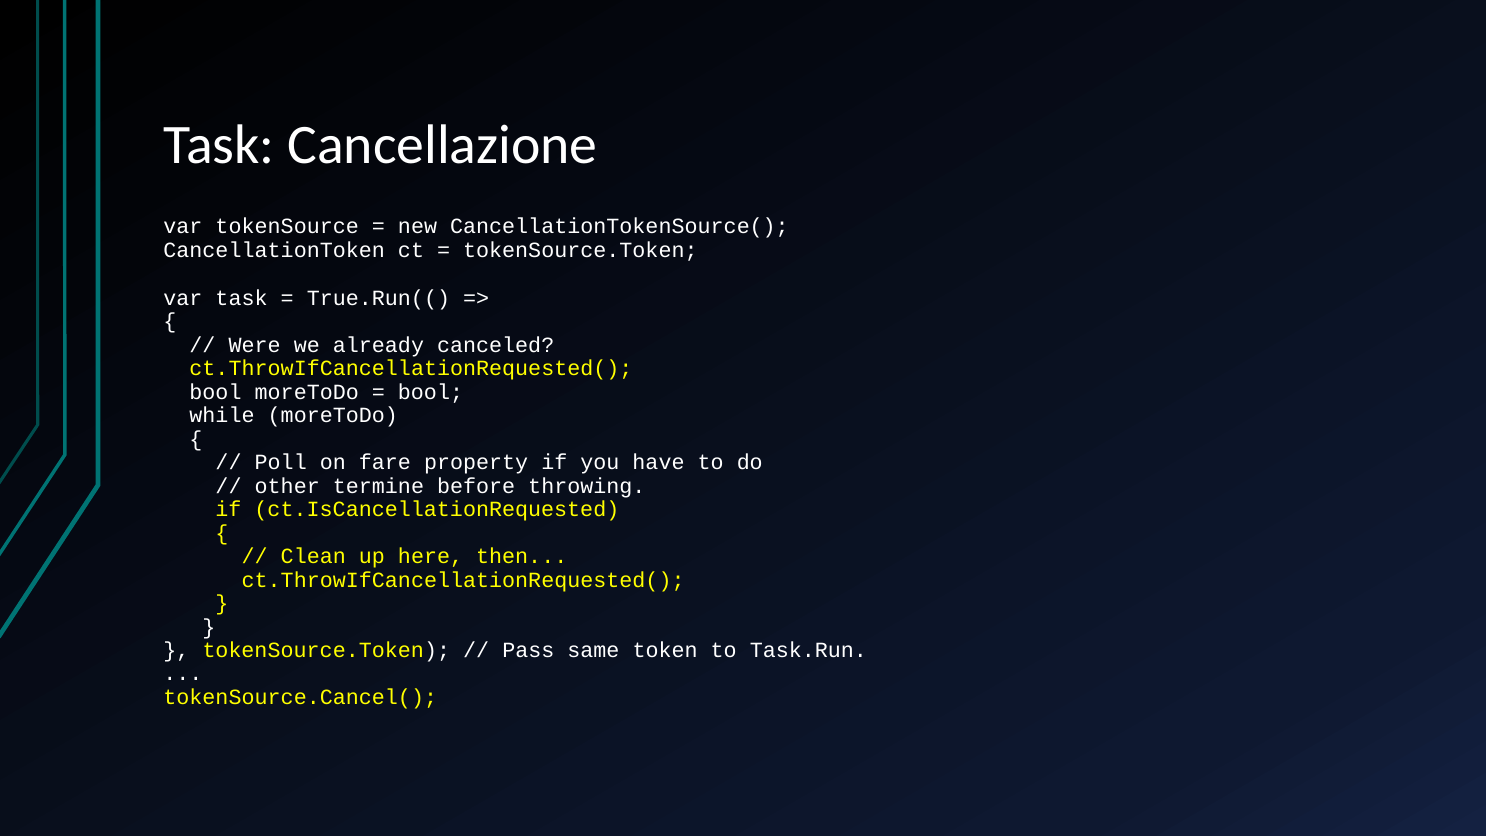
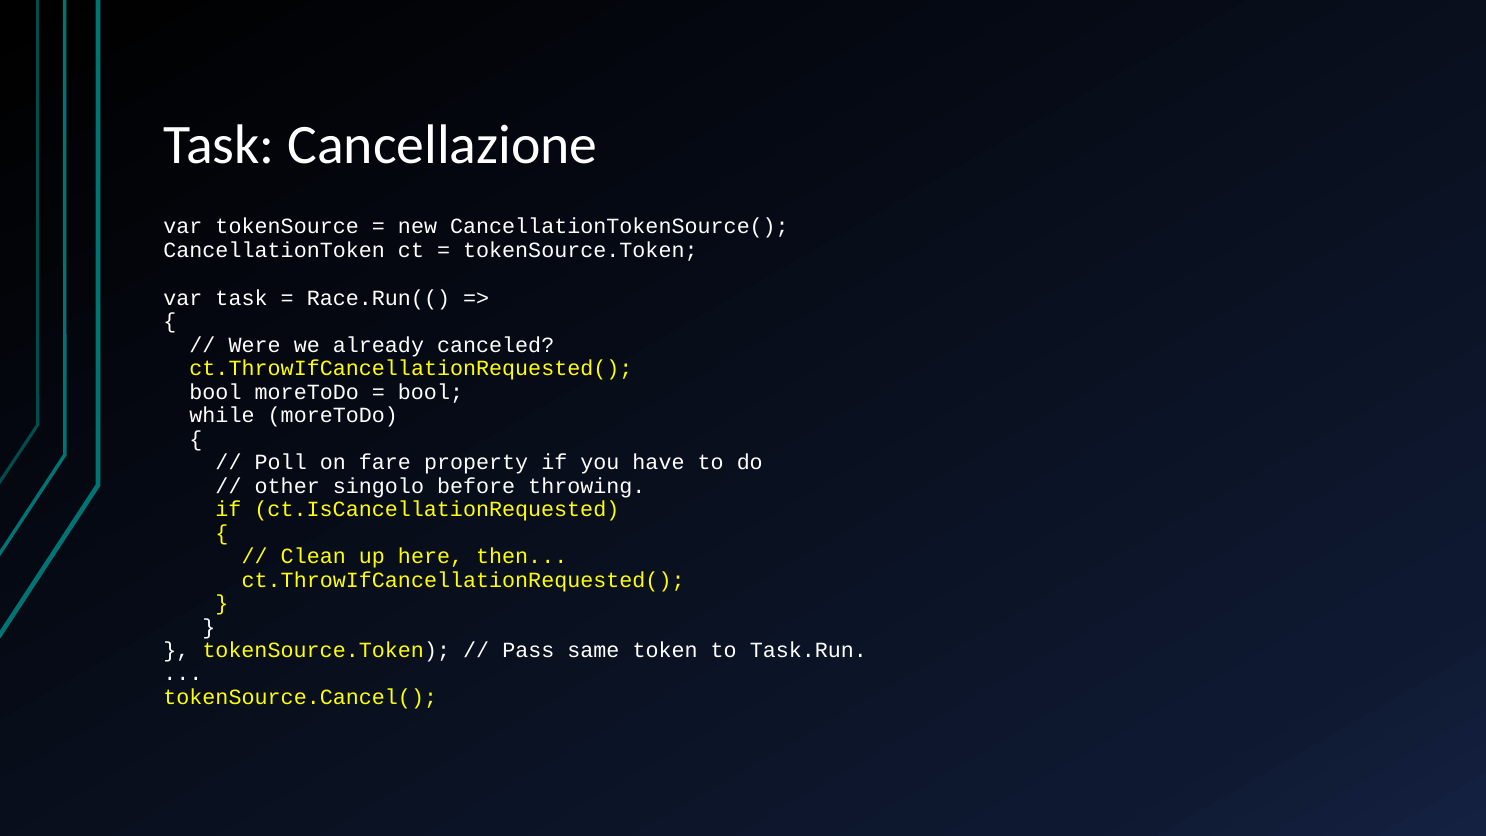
True.Run((: True.Run(( -> Race.Run((
termine: termine -> singolo
